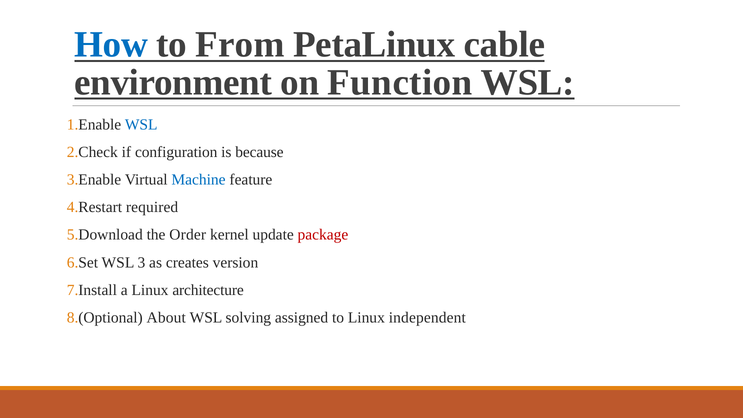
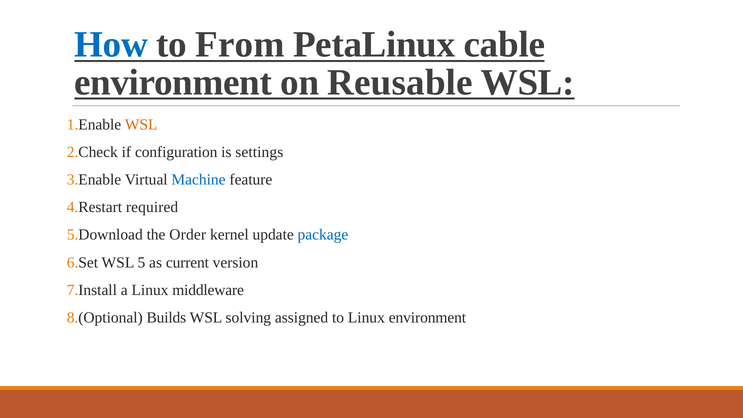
Function: Function -> Reusable
WSL at (141, 124) colour: blue -> orange
because: because -> settings
package colour: red -> blue
3: 3 -> 5
creates: creates -> current
architecture: architecture -> middleware
About: About -> Builds
Linux independent: independent -> environment
